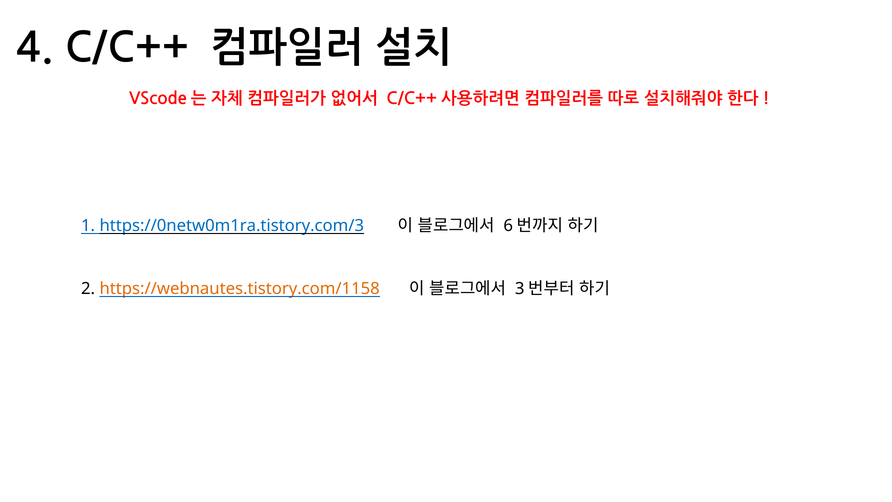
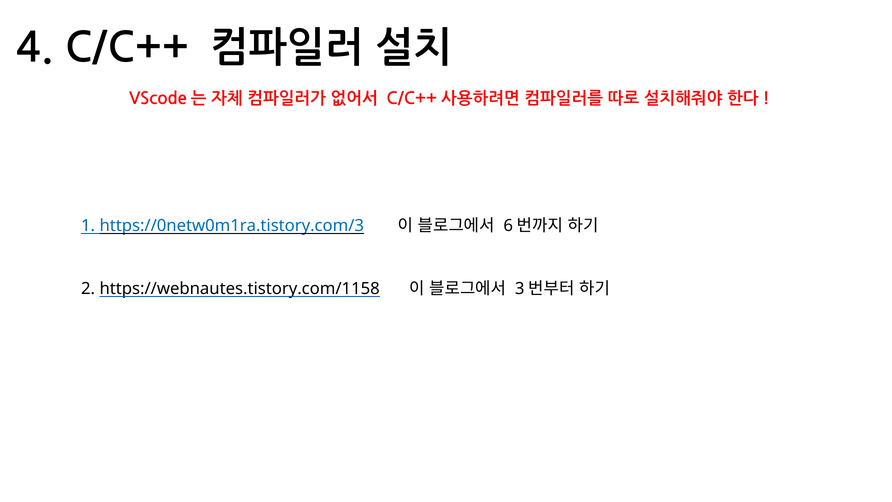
https://webnautes.tistory.com/1158 colour: orange -> black
